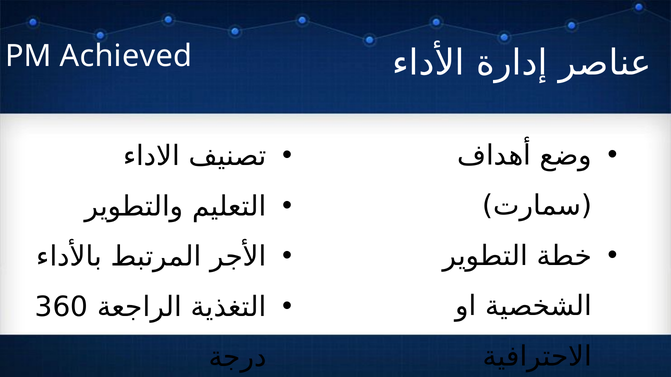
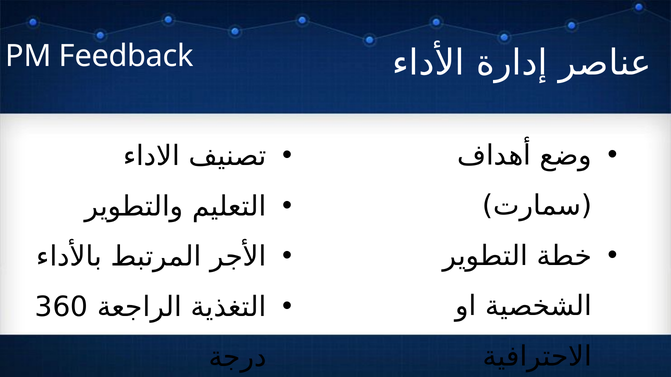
Achieved: Achieved -> Feedback
